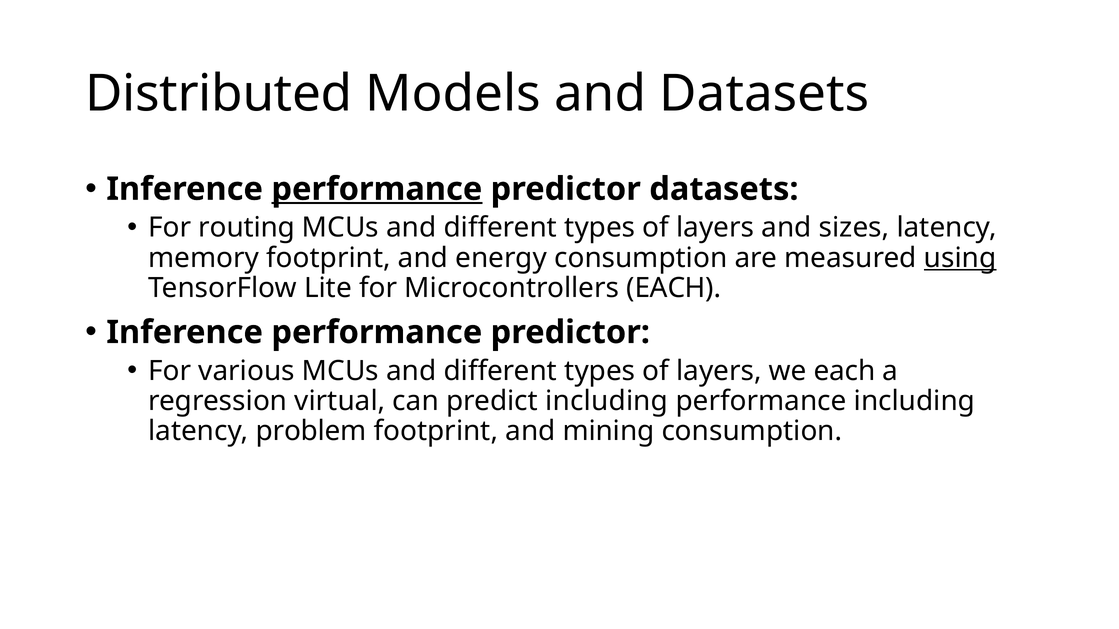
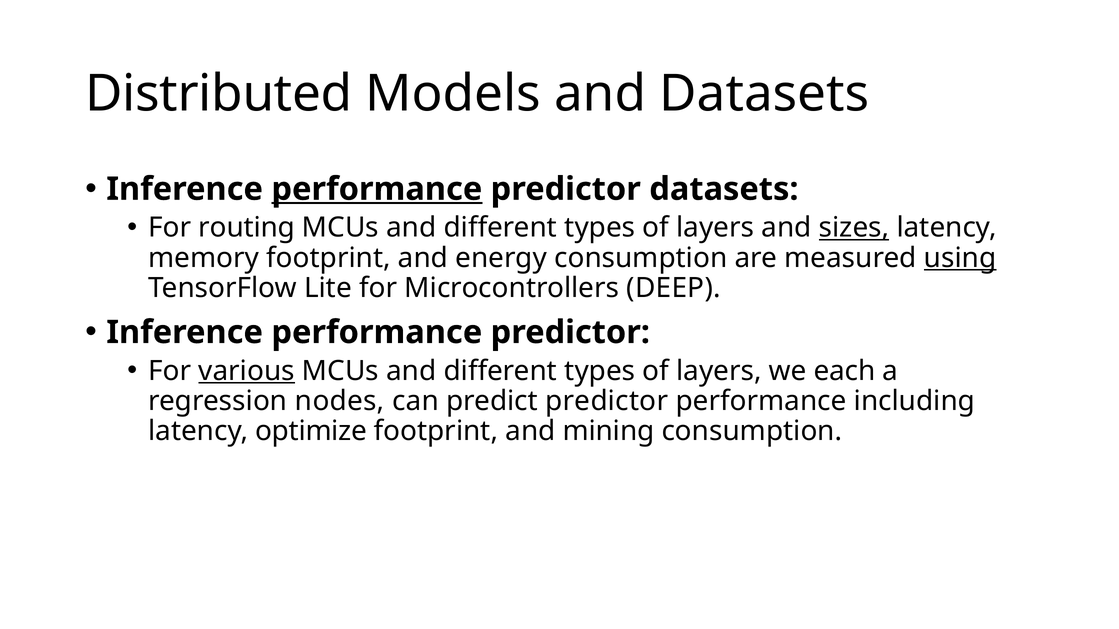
sizes underline: none -> present
Microcontrollers EACH: EACH -> DEEP
various underline: none -> present
virtual: virtual -> nodes
predict including: including -> predictor
problem: problem -> optimize
